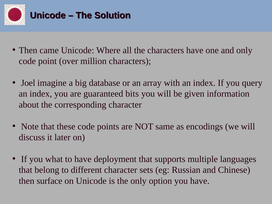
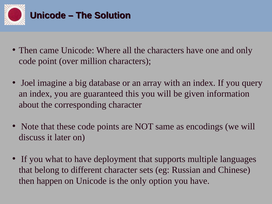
bits: bits -> this
surface: surface -> happen
